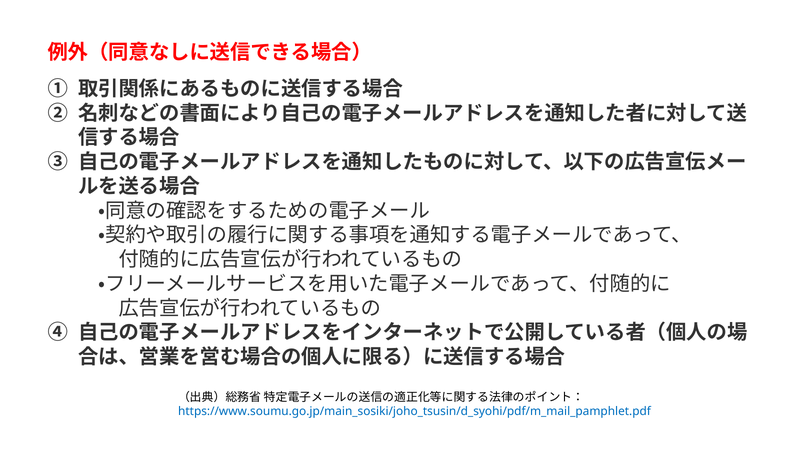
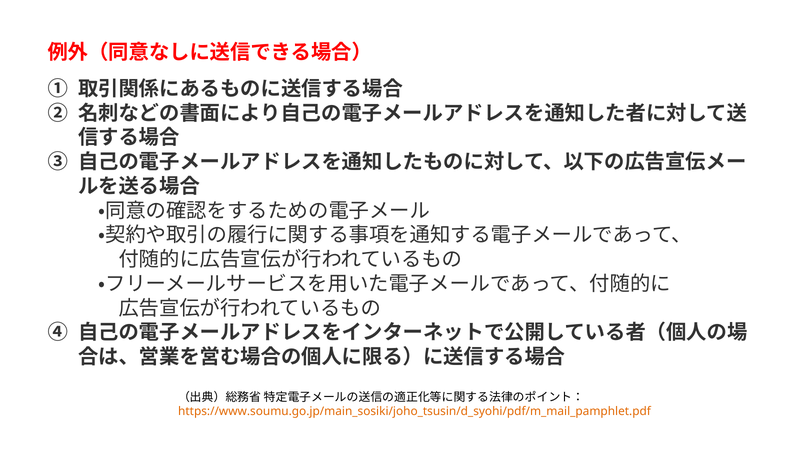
https://www.soumu.go.jp/main_sosiki/joho_tsusin/d_syohi/pdf/m_mail_pamphlet.pdf colour: blue -> orange
